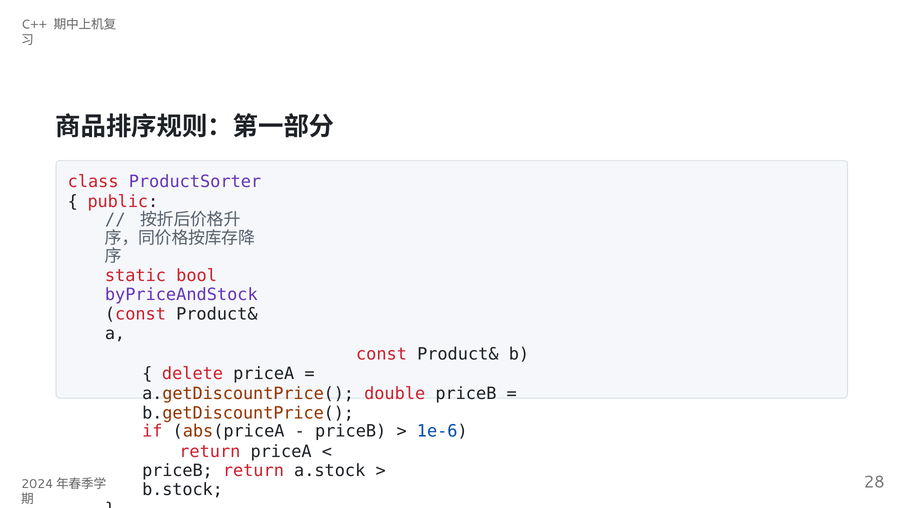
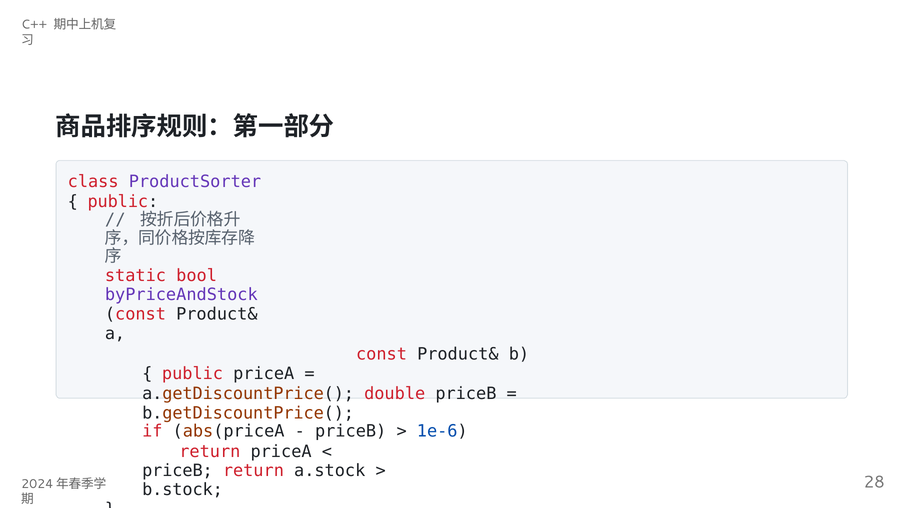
delete at (193, 374): delete -> public
